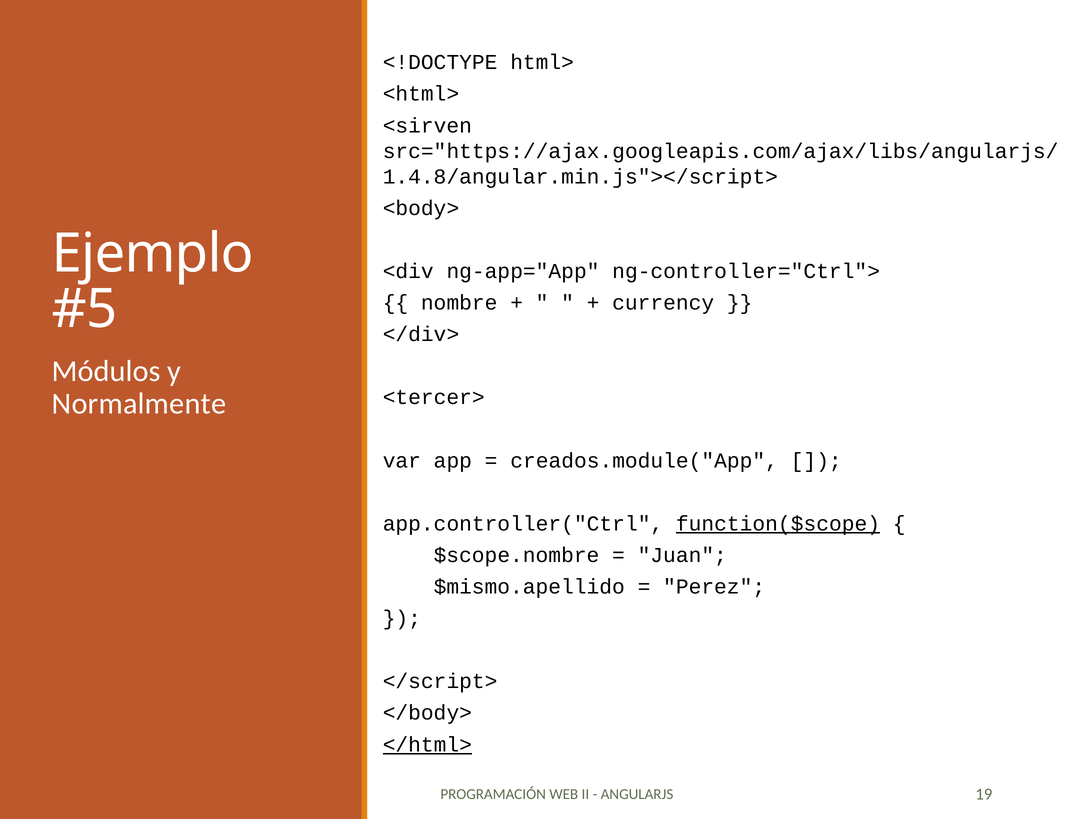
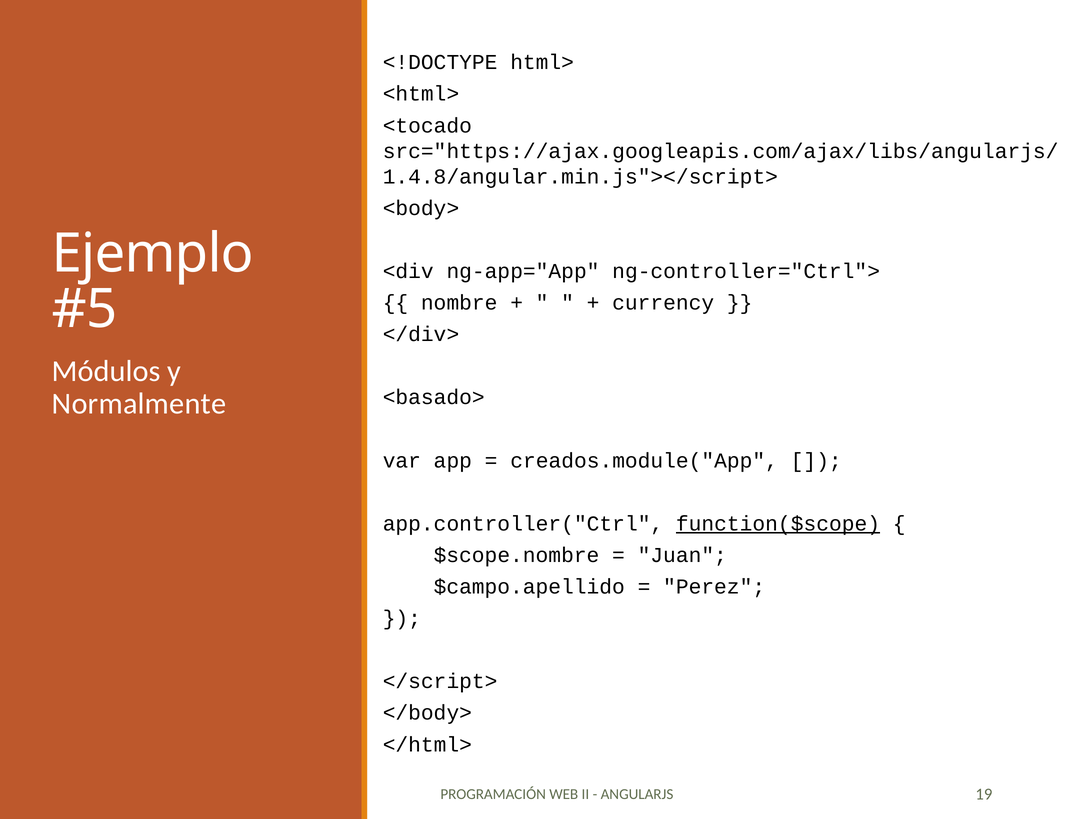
<sirven: <sirven -> <tocado
<tercer>: <tercer> -> <basado>
$mismo.apellido: $mismo.apellido -> $campo.apellido
</html> underline: present -> none
